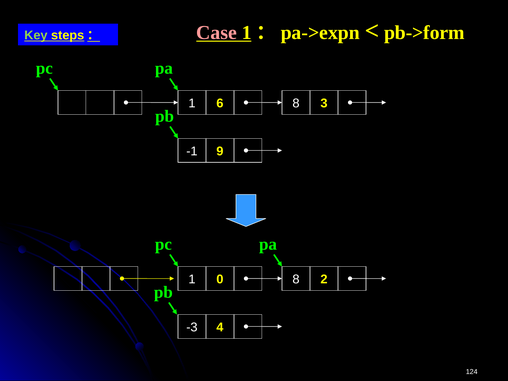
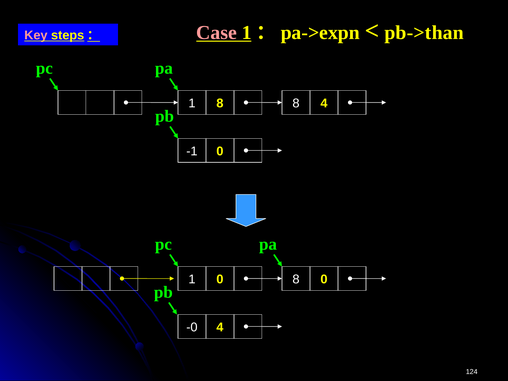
pb->form: pb->form -> pb->than
Key colour: light green -> pink
1 6: 6 -> 8
8 3: 3 -> 4
-1 9: 9 -> 0
8 2: 2 -> 0
-3: -3 -> -0
